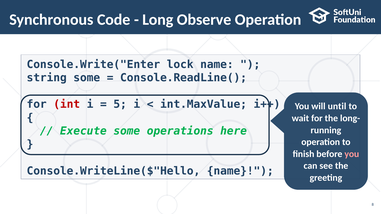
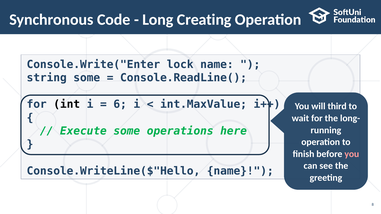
Observe: Observe -> Creating
int colour: red -> black
5: 5 -> 6
until: until -> third
